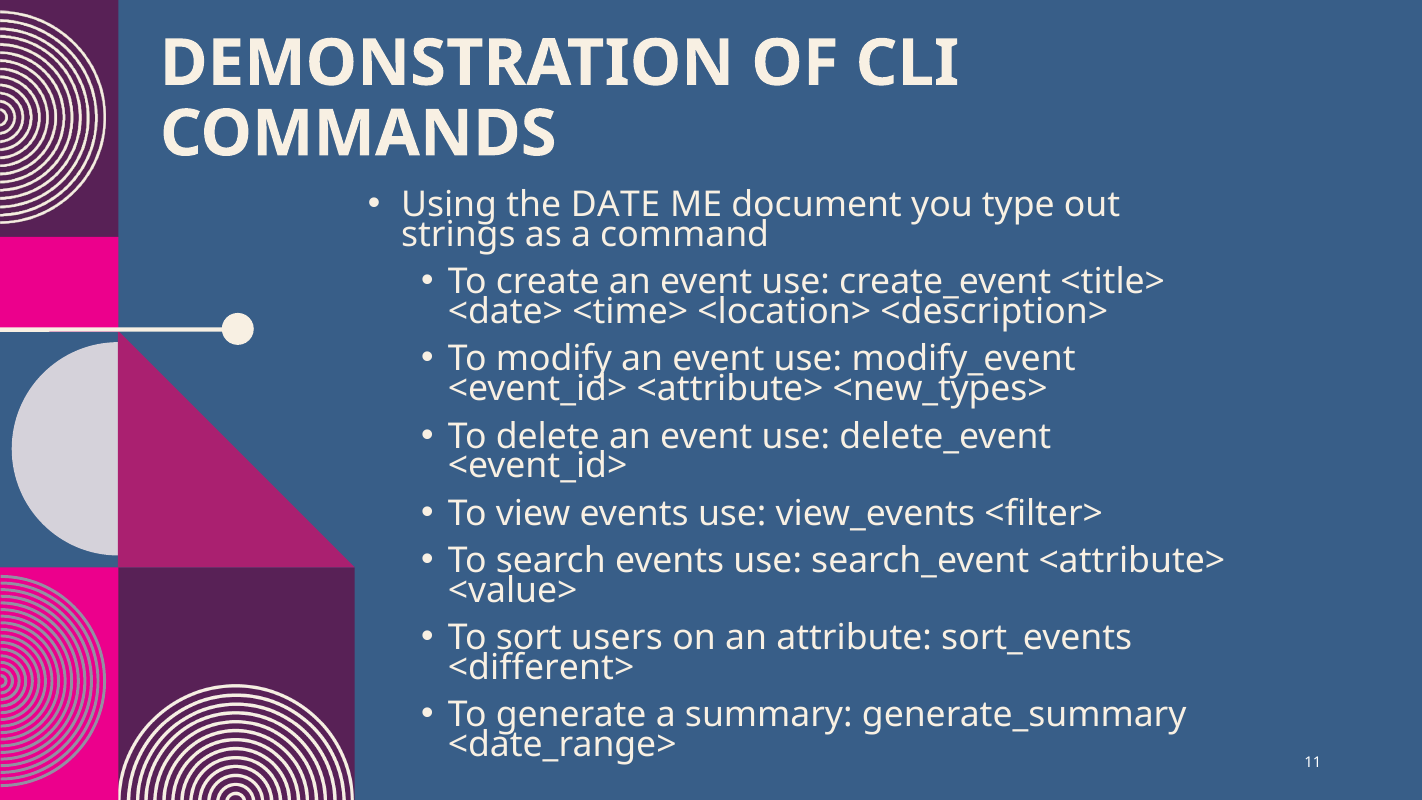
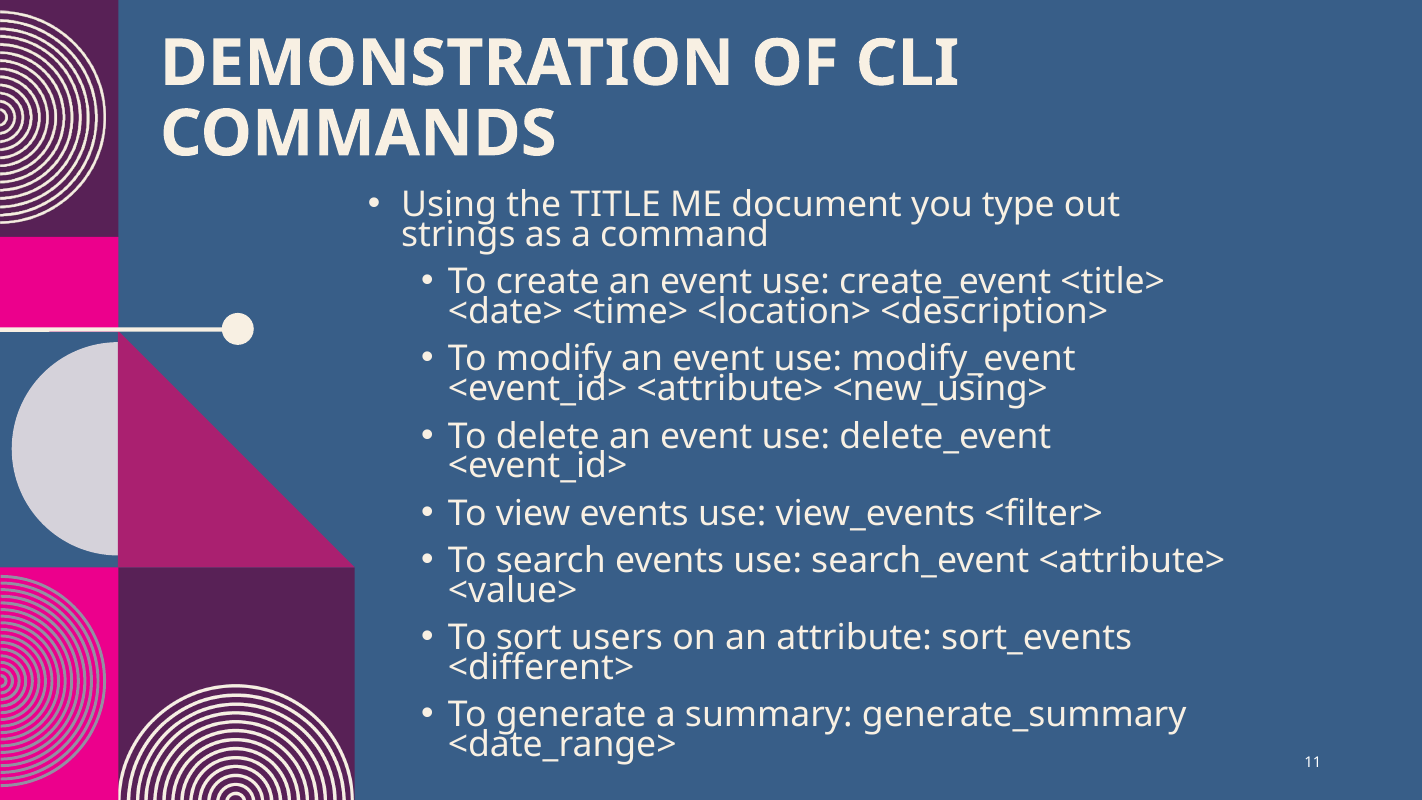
DATE: DATE -> TITLE
<new_types>: <new_types> -> <new_using>
